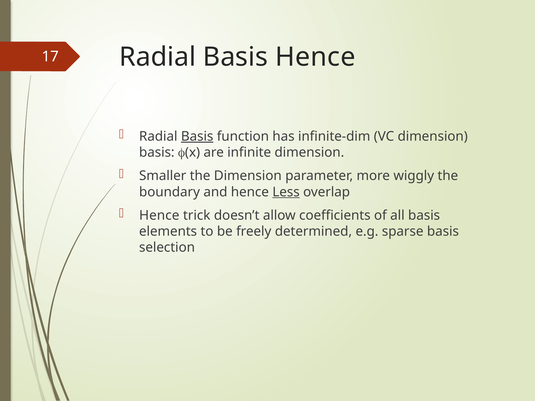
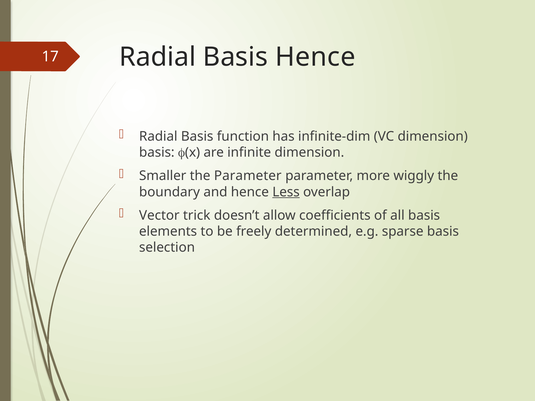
Basis at (197, 136) underline: present -> none
the Dimension: Dimension -> Parameter
Hence at (159, 216): Hence -> Vector
